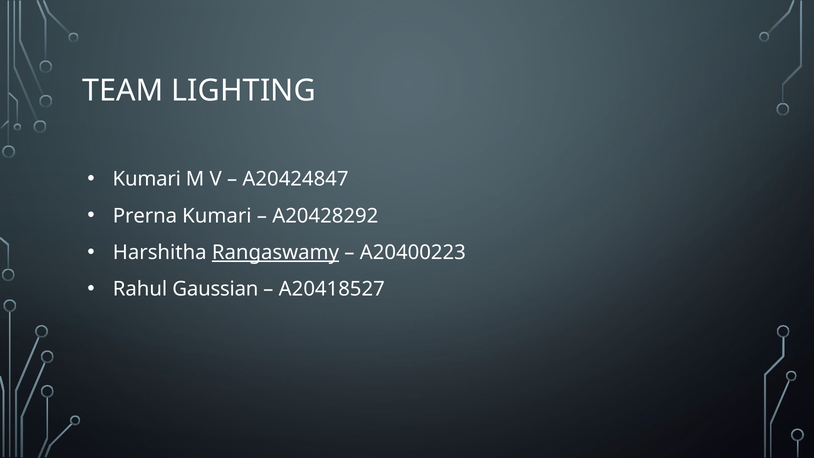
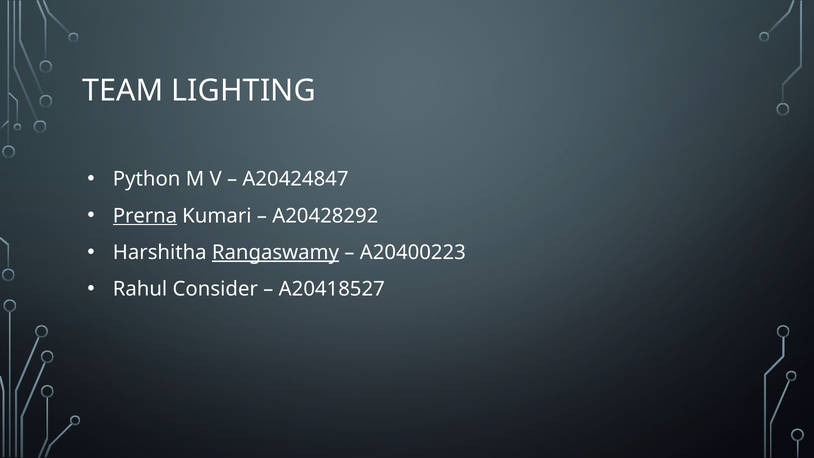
Kumari at (147, 179): Kumari -> Python
Prerna underline: none -> present
Gaussian: Gaussian -> Consider
